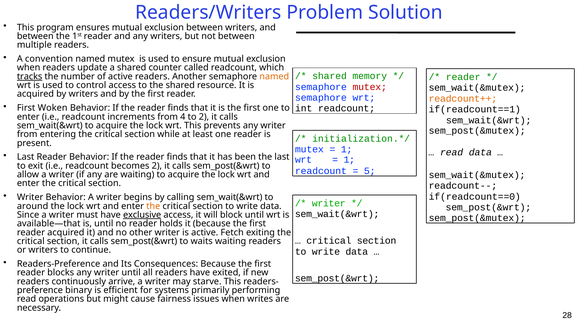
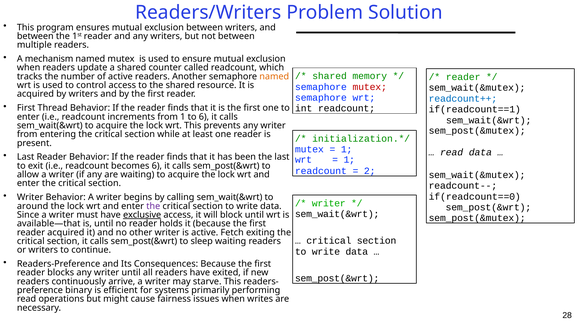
convention: convention -> mechanism
tracks underline: present -> none
readcount++ colour: orange -> blue
Woken: Woken -> Thread
from 4: 4 -> 1
to 2: 2 -> 6
becomes 2: 2 -> 6
5: 5 -> 2
the at (153, 206) colour: orange -> purple
waits: waits -> sleep
